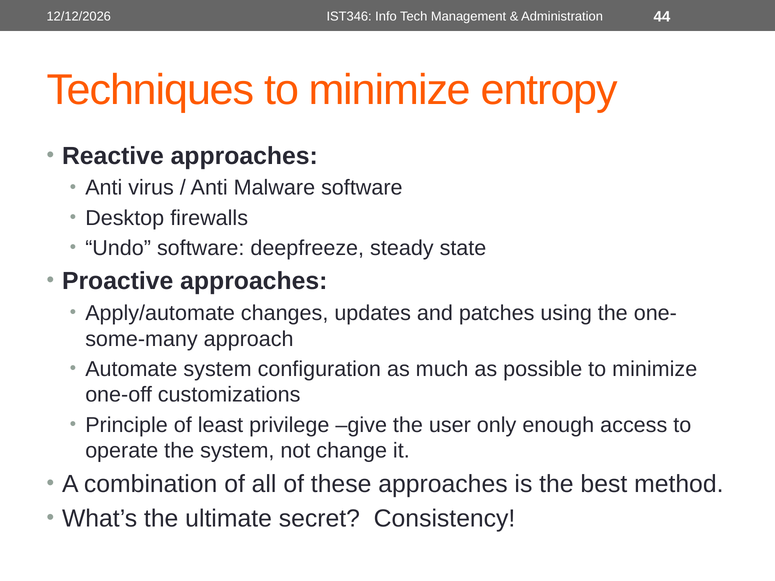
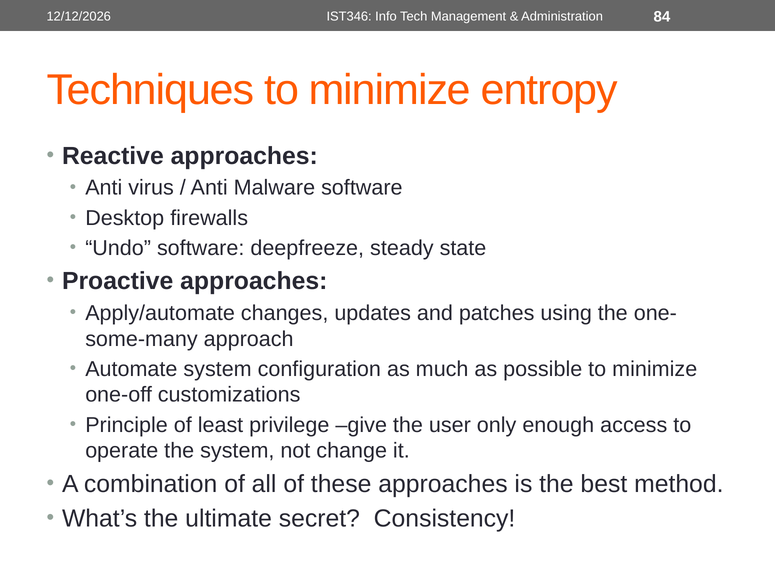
44: 44 -> 84
